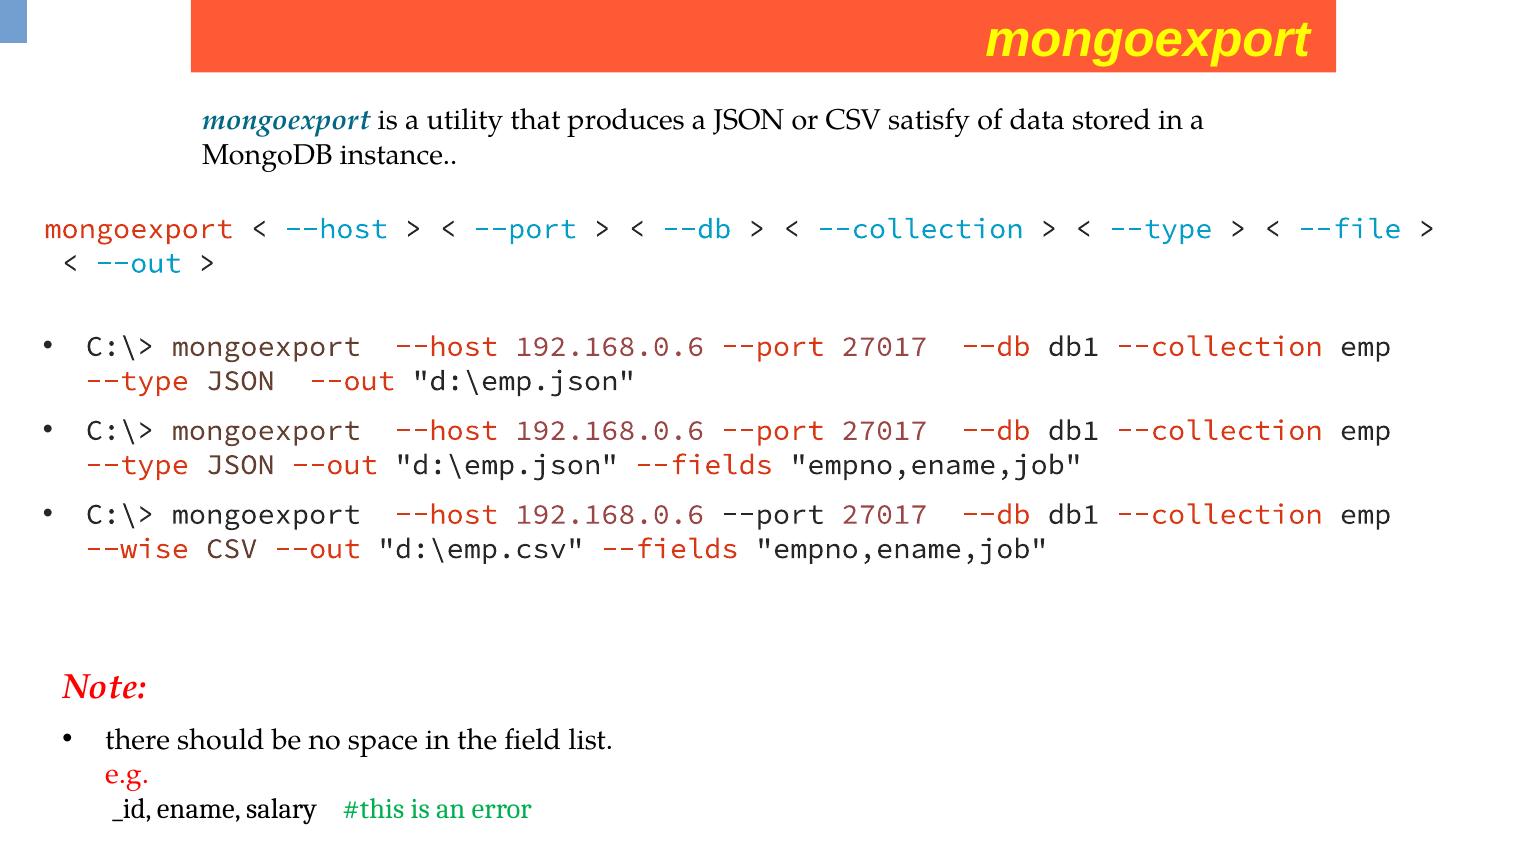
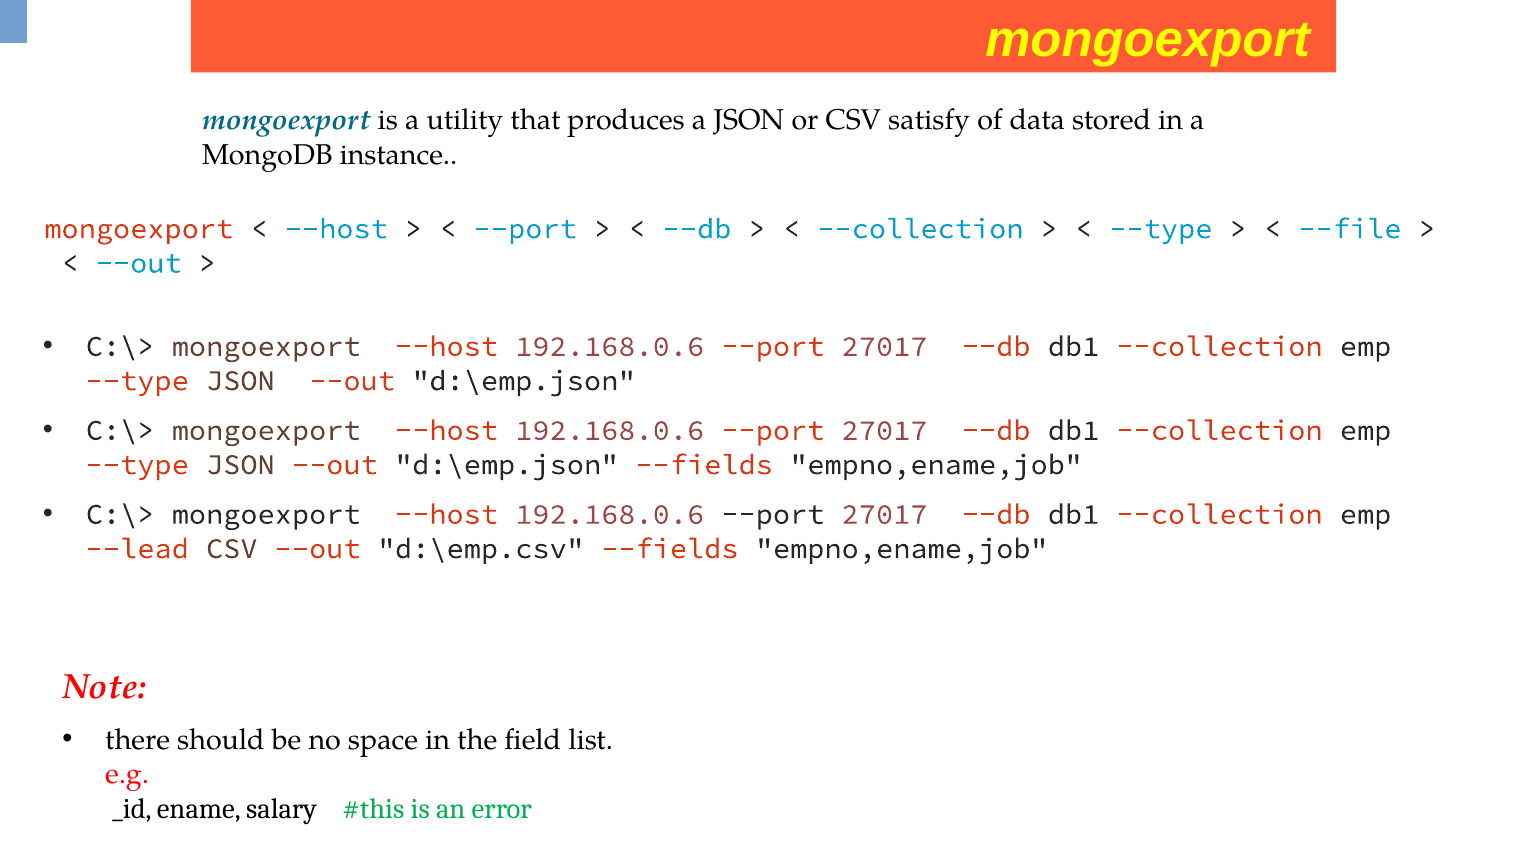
--wise: --wise -> --lead
